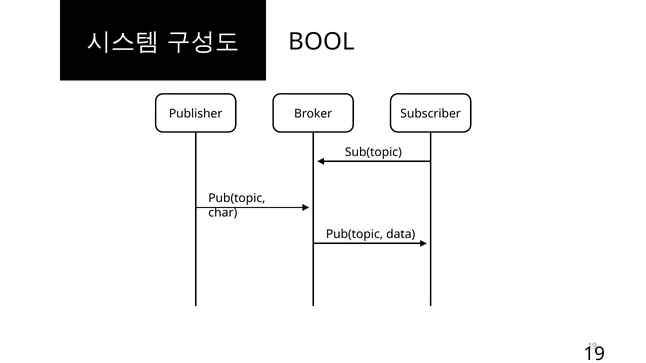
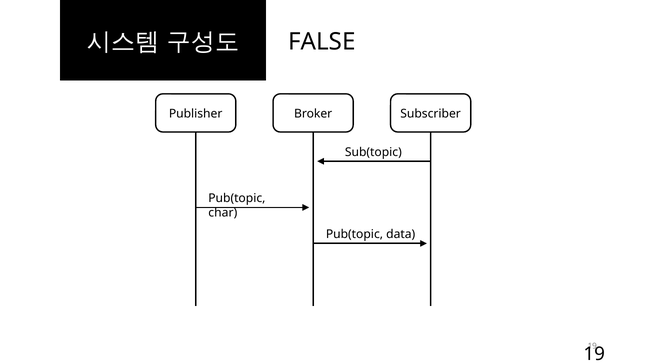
BOOL: BOOL -> FALSE
